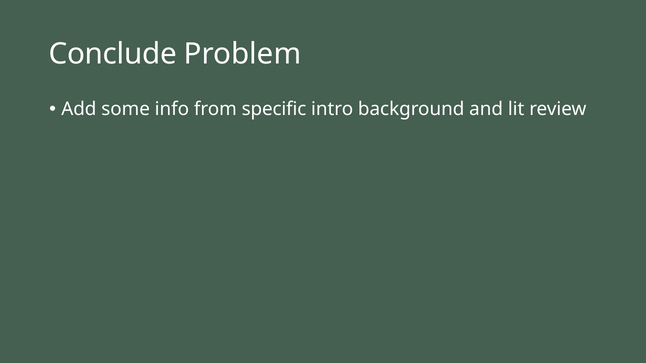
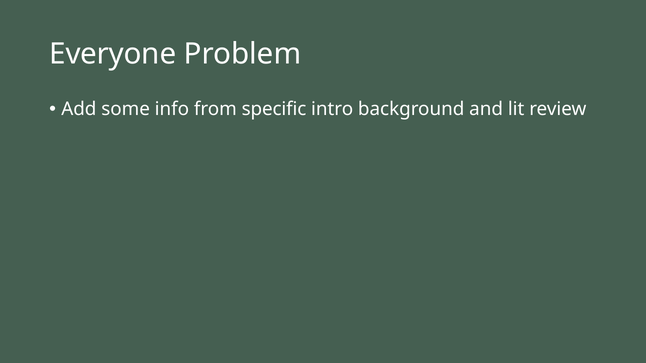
Conclude: Conclude -> Everyone
